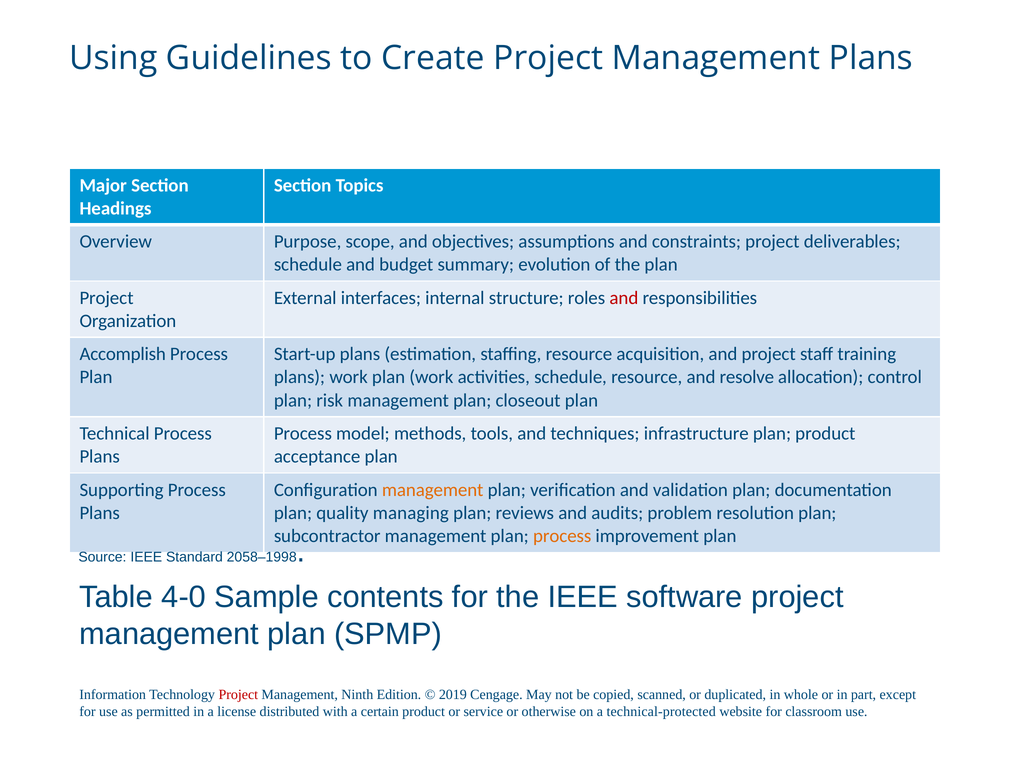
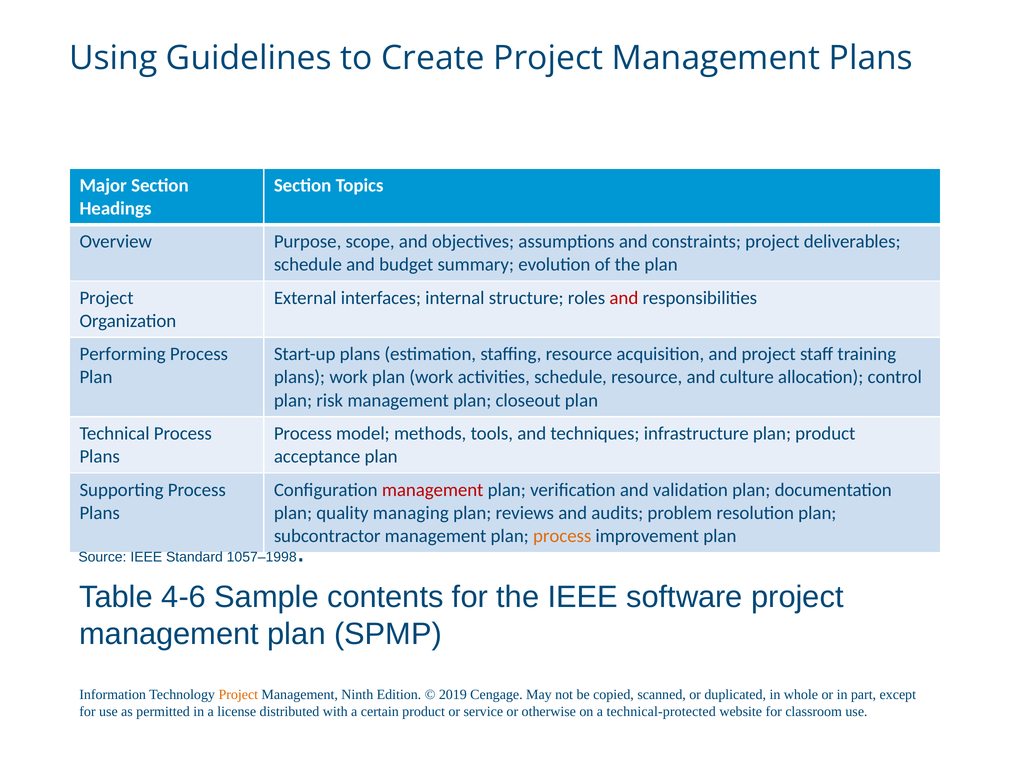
Accomplish: Accomplish -> Performing
resolve: resolve -> culture
management at (433, 490) colour: orange -> red
2058–1998: 2058–1998 -> 1057–1998
4-0: 4-0 -> 4-6
Project at (238, 694) colour: red -> orange
